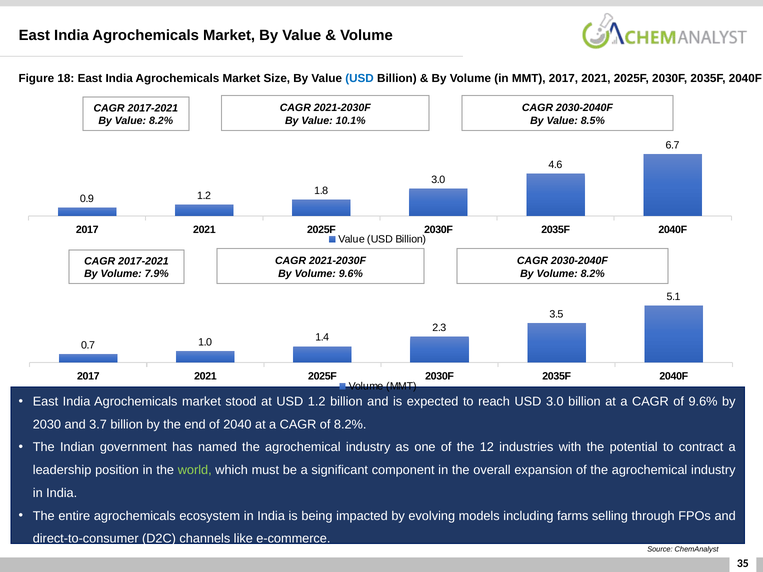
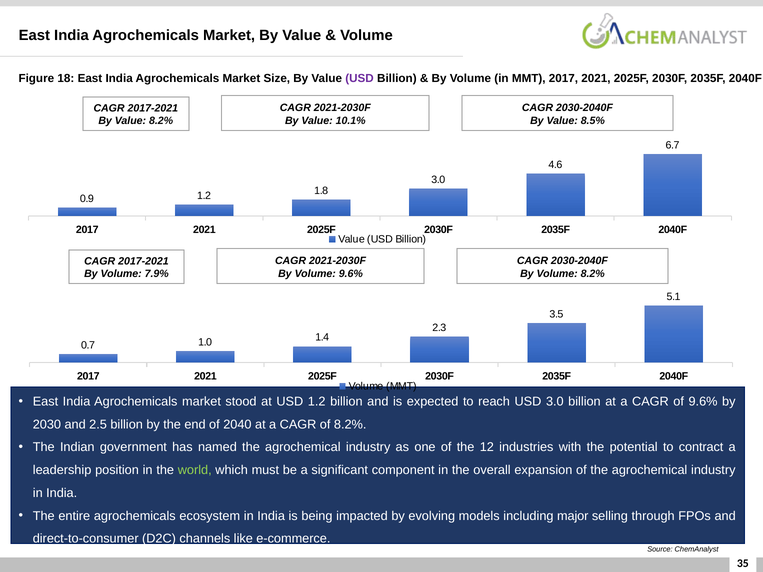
USD at (360, 78) colour: blue -> purple
3.7: 3.7 -> 2.5
farms: farms -> major
